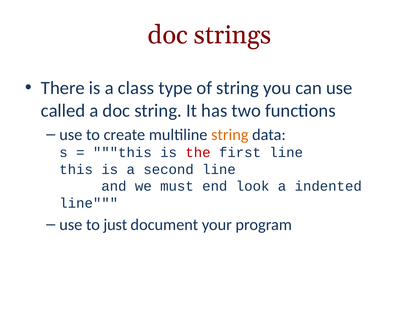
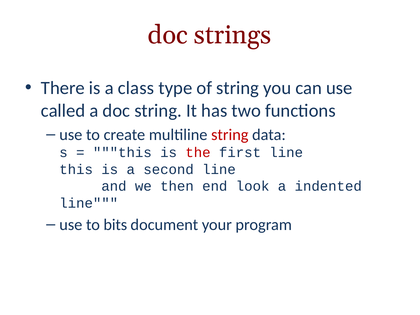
string at (230, 135) colour: orange -> red
must: must -> then
just: just -> bits
